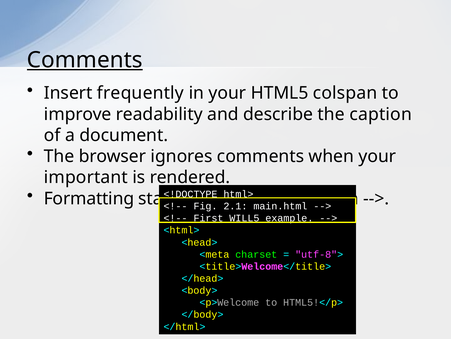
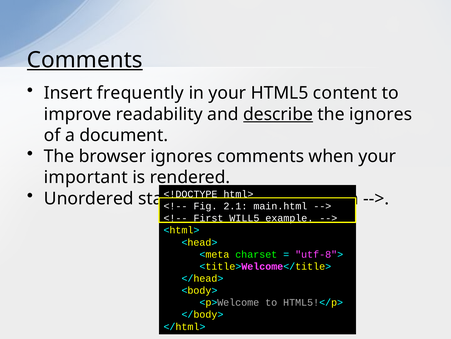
colspan: colspan -> content
describe underline: none -> present
the caption: caption -> ignores
Formatting: Formatting -> Unordered
